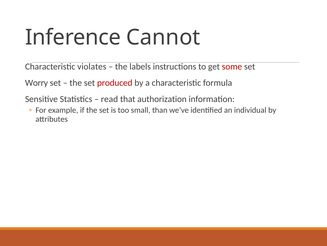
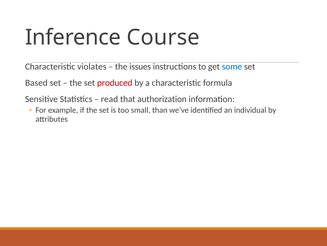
Cannot: Cannot -> Course
labels: labels -> issues
some colour: red -> blue
Worry: Worry -> Based
